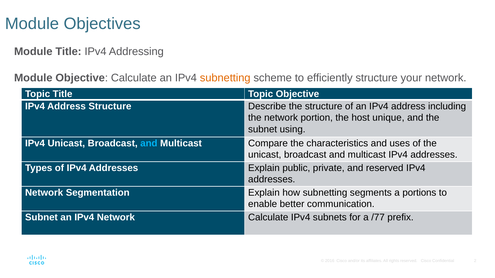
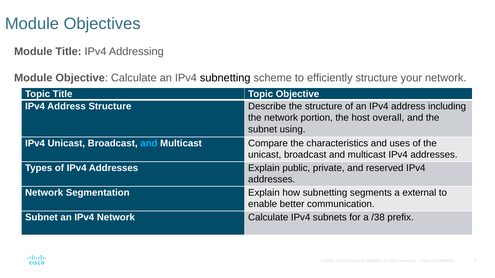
subnetting at (225, 78) colour: orange -> black
unique: unique -> overall
portions: portions -> external
/77: /77 -> /38
